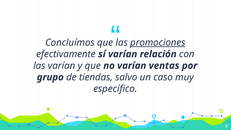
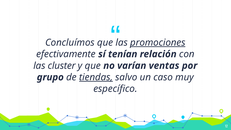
sí varían: varían -> tenían
las varían: varían -> cluster
tiendas underline: none -> present
